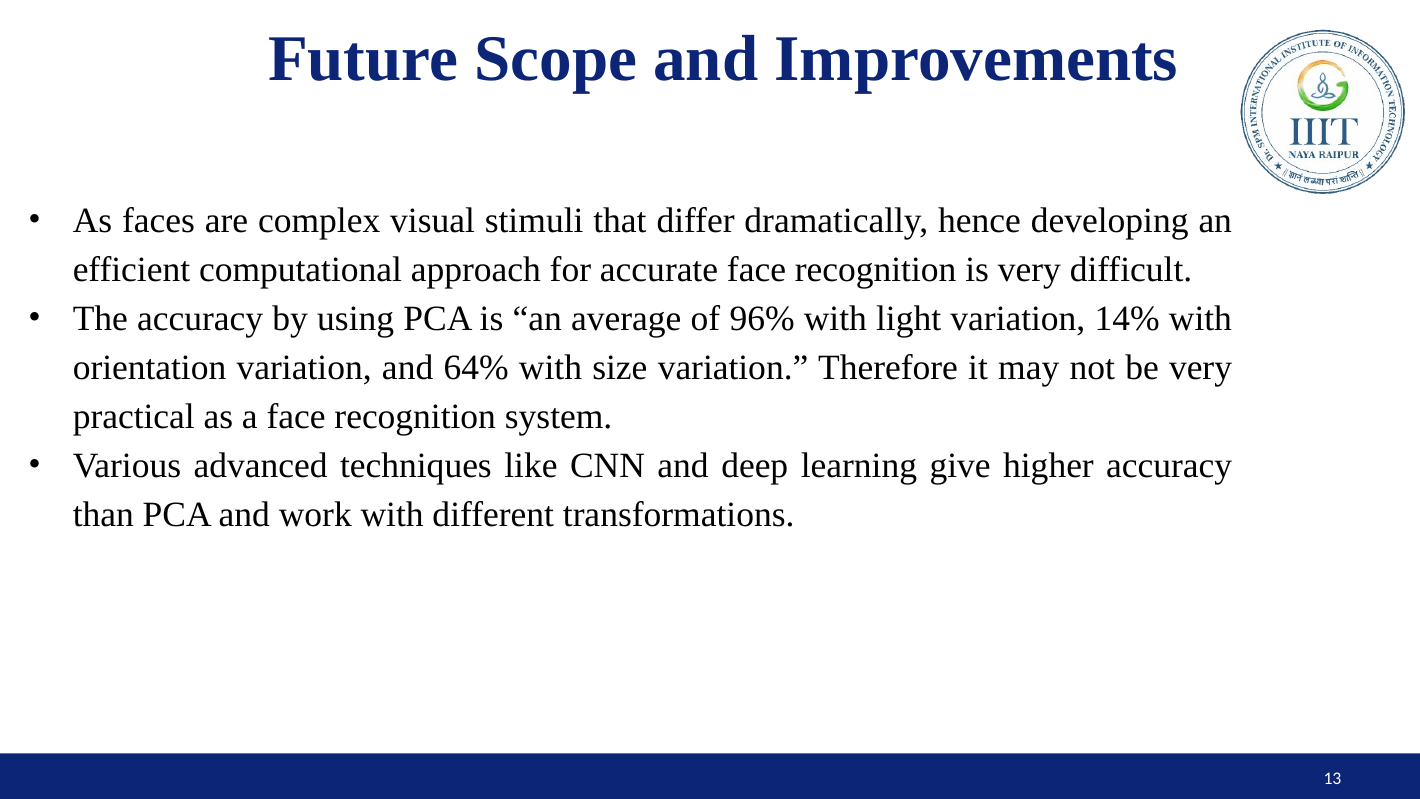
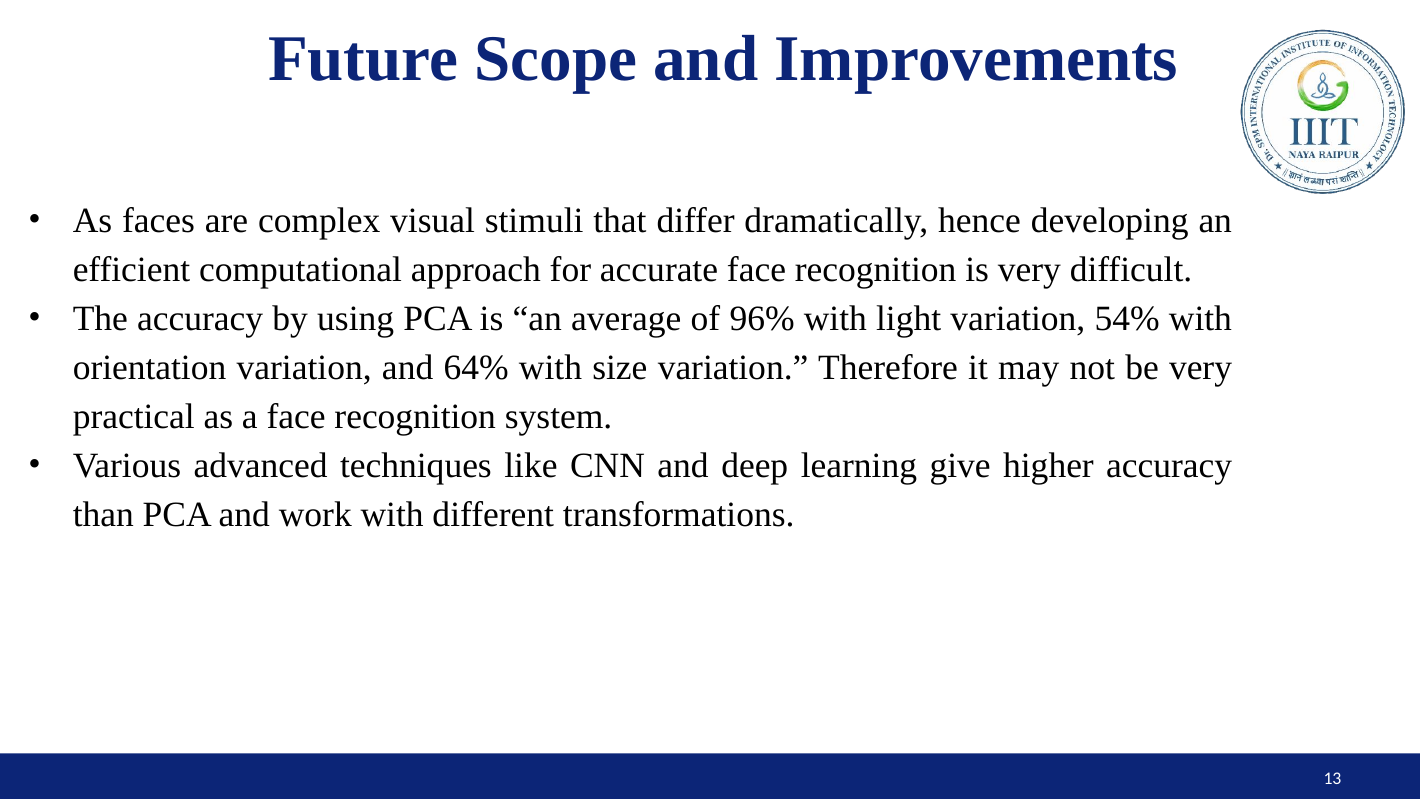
14%: 14% -> 54%
